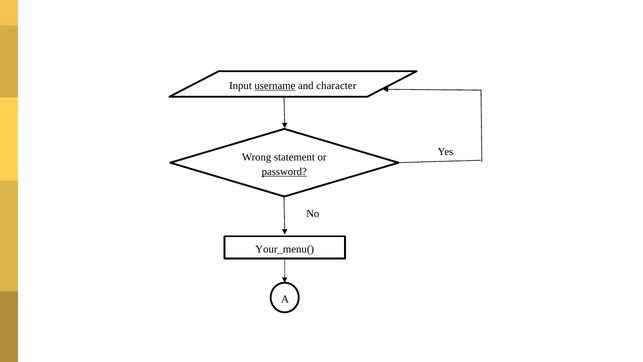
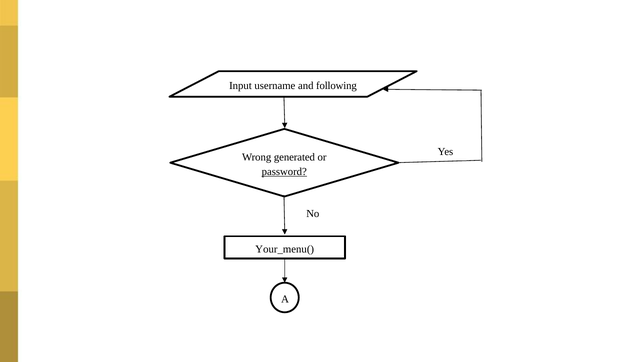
username underline: present -> none
character: character -> following
statement: statement -> generated
